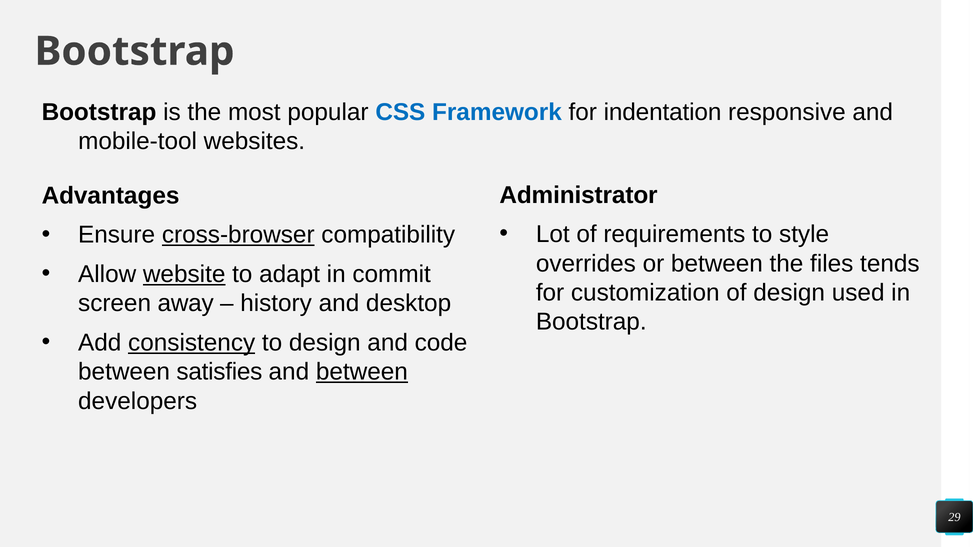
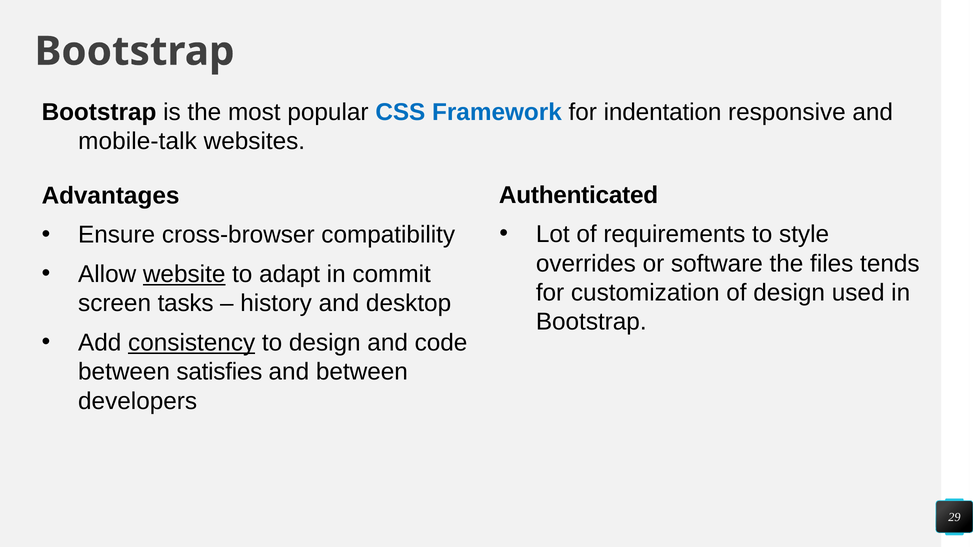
mobile-tool: mobile-tool -> mobile-talk
Administrator: Administrator -> Authenticated
cross-browser underline: present -> none
or between: between -> software
away: away -> tasks
between at (362, 372) underline: present -> none
